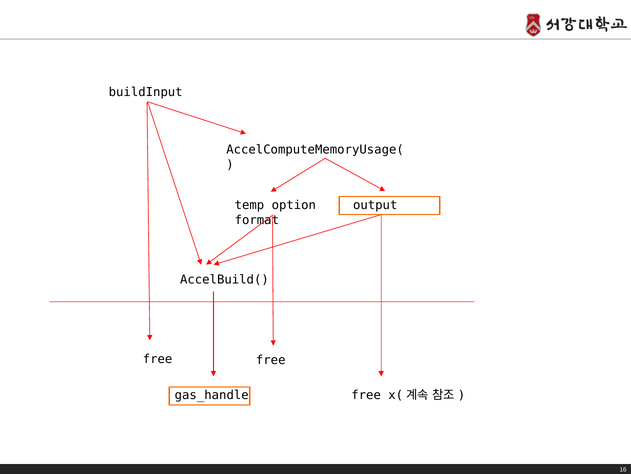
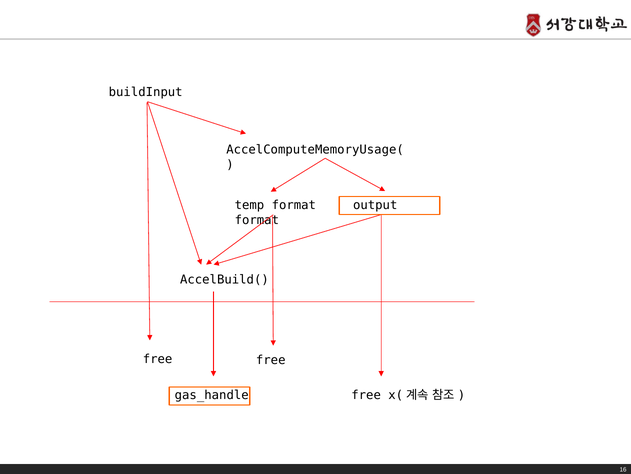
temp option: option -> format
